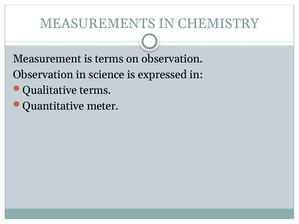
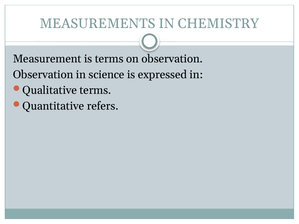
meter: meter -> refers
